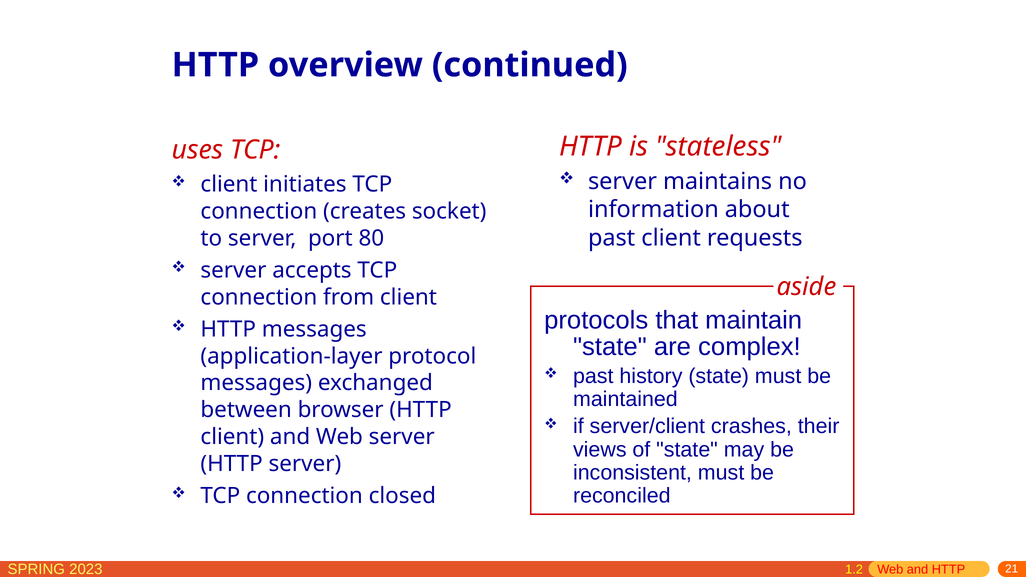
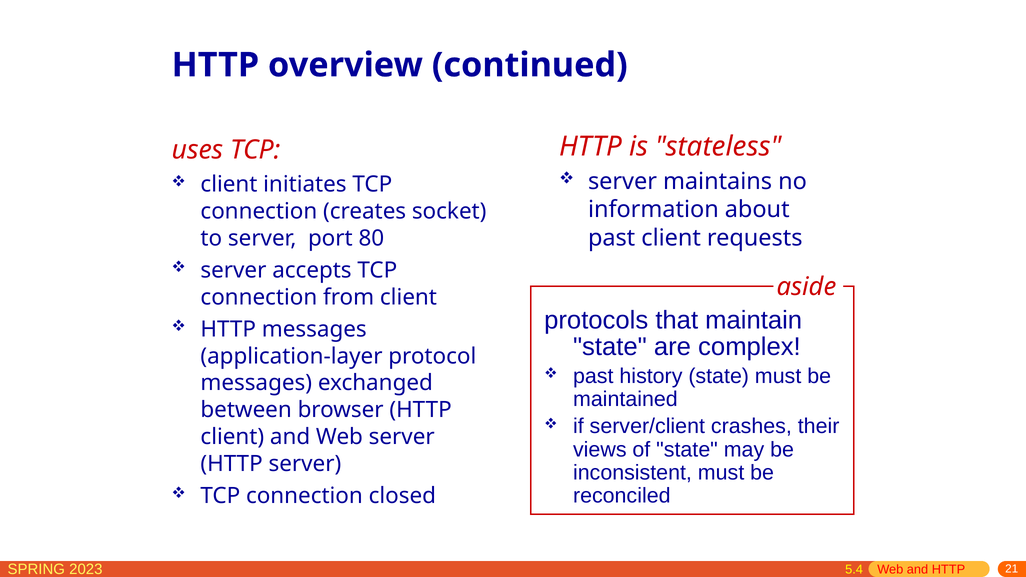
1.2: 1.2 -> 5.4
